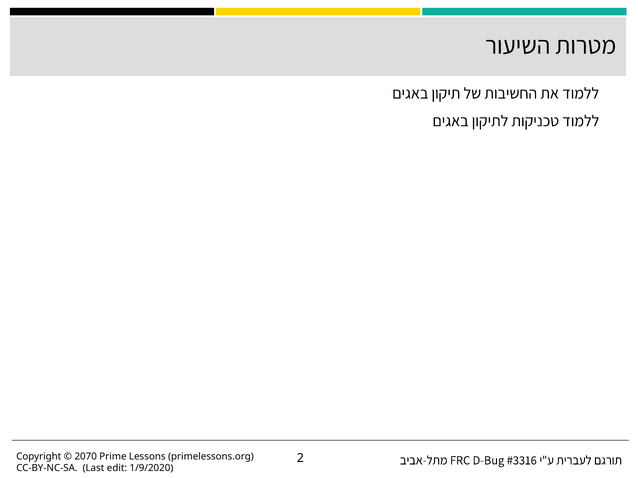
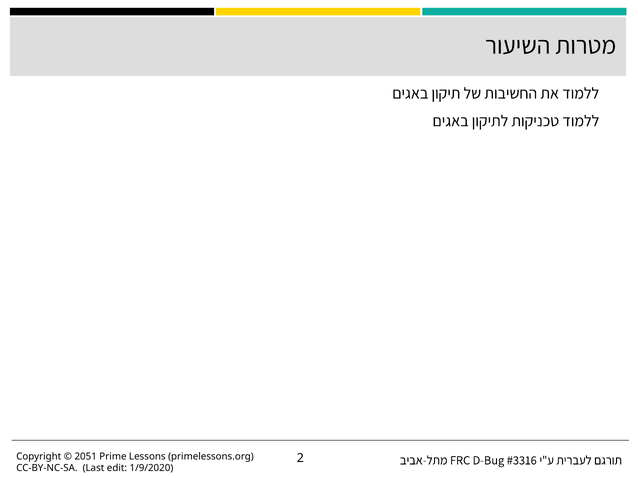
2070: 2070 -> 2051
